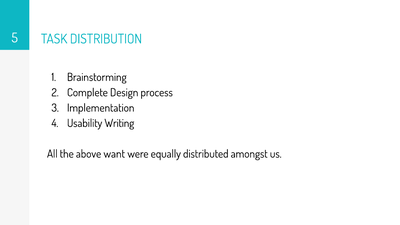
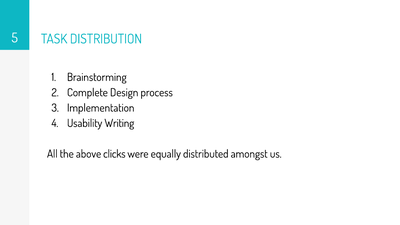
want: want -> clicks
